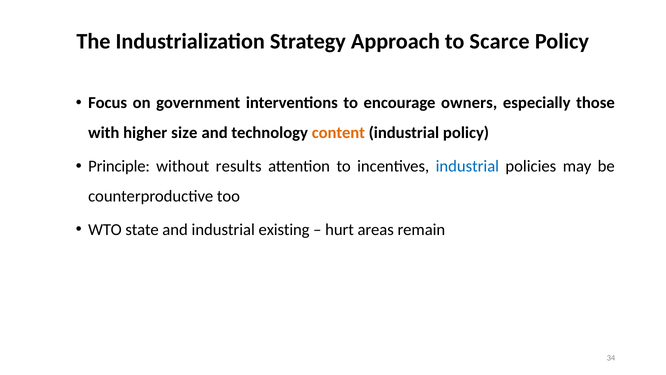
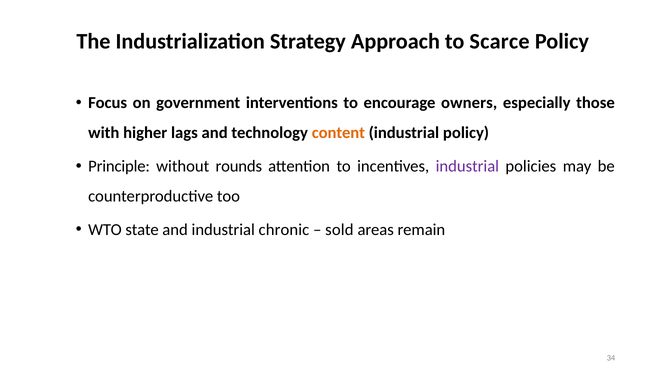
size: size -> lags
results: results -> rounds
industrial at (467, 166) colour: blue -> purple
existing: existing -> chronic
hurt: hurt -> sold
